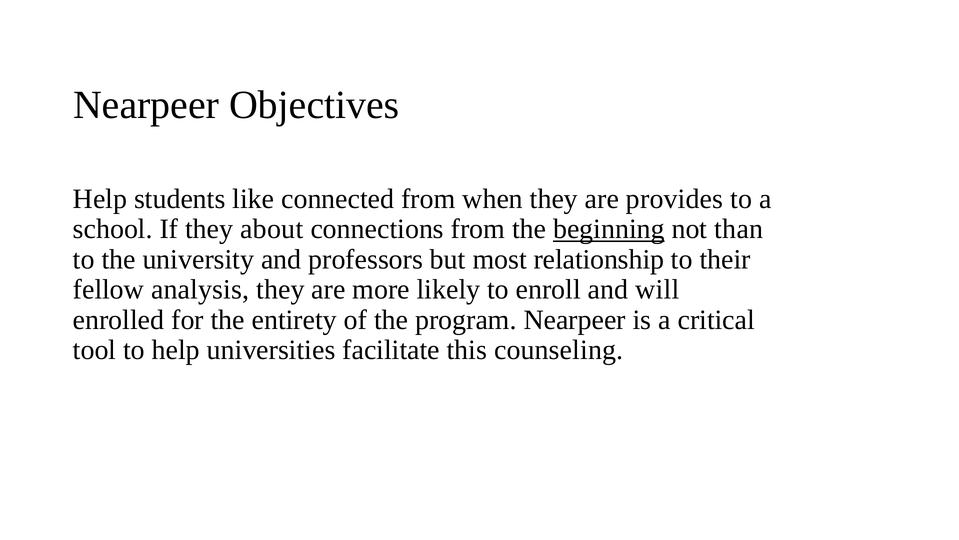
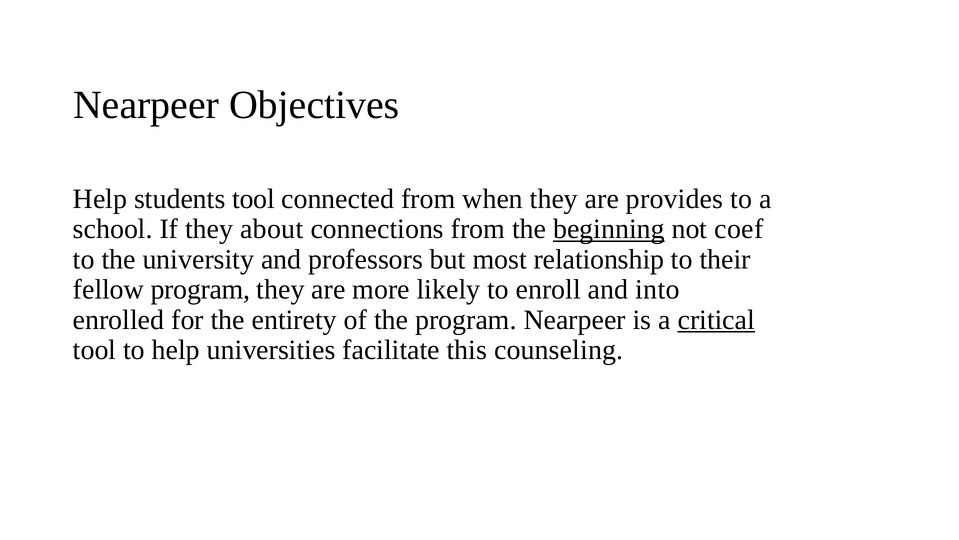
students like: like -> tool
than: than -> coef
fellow analysis: analysis -> program
will: will -> into
critical underline: none -> present
